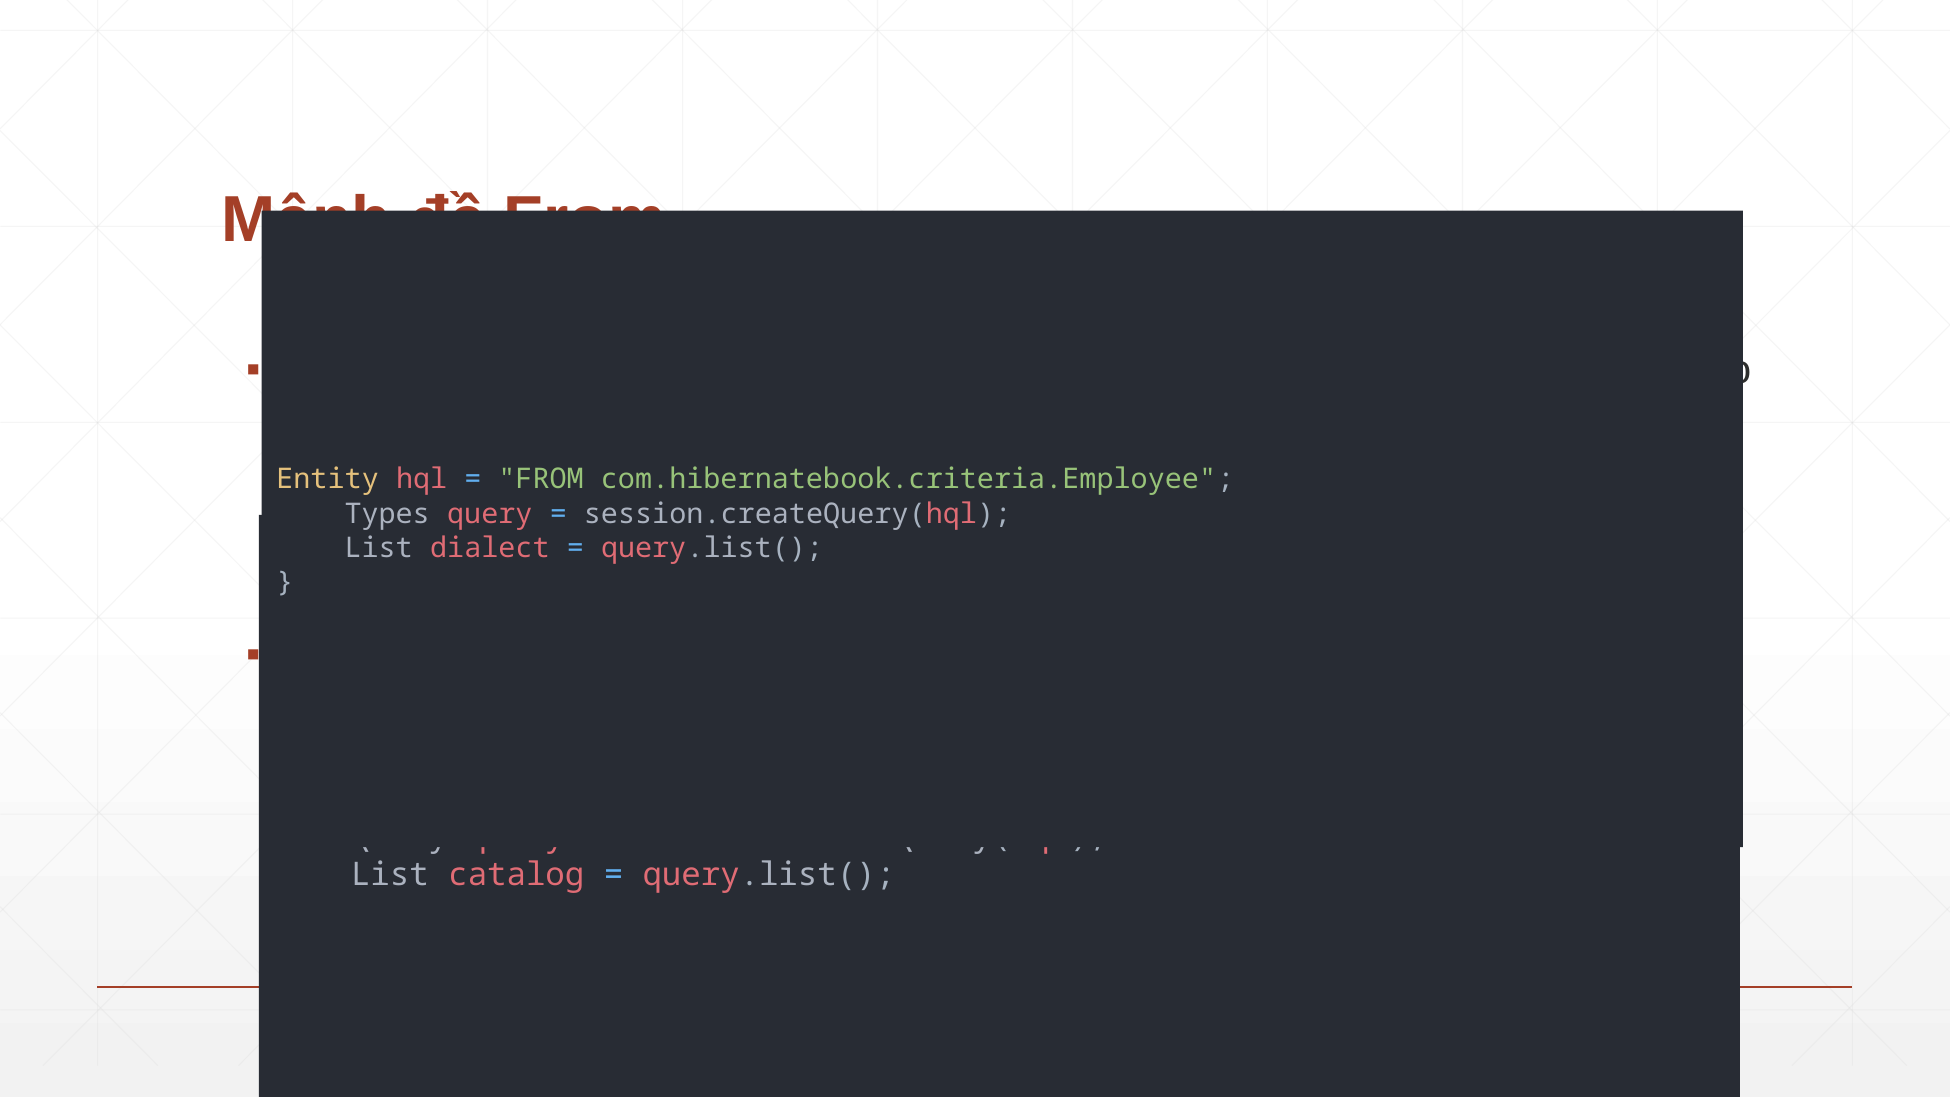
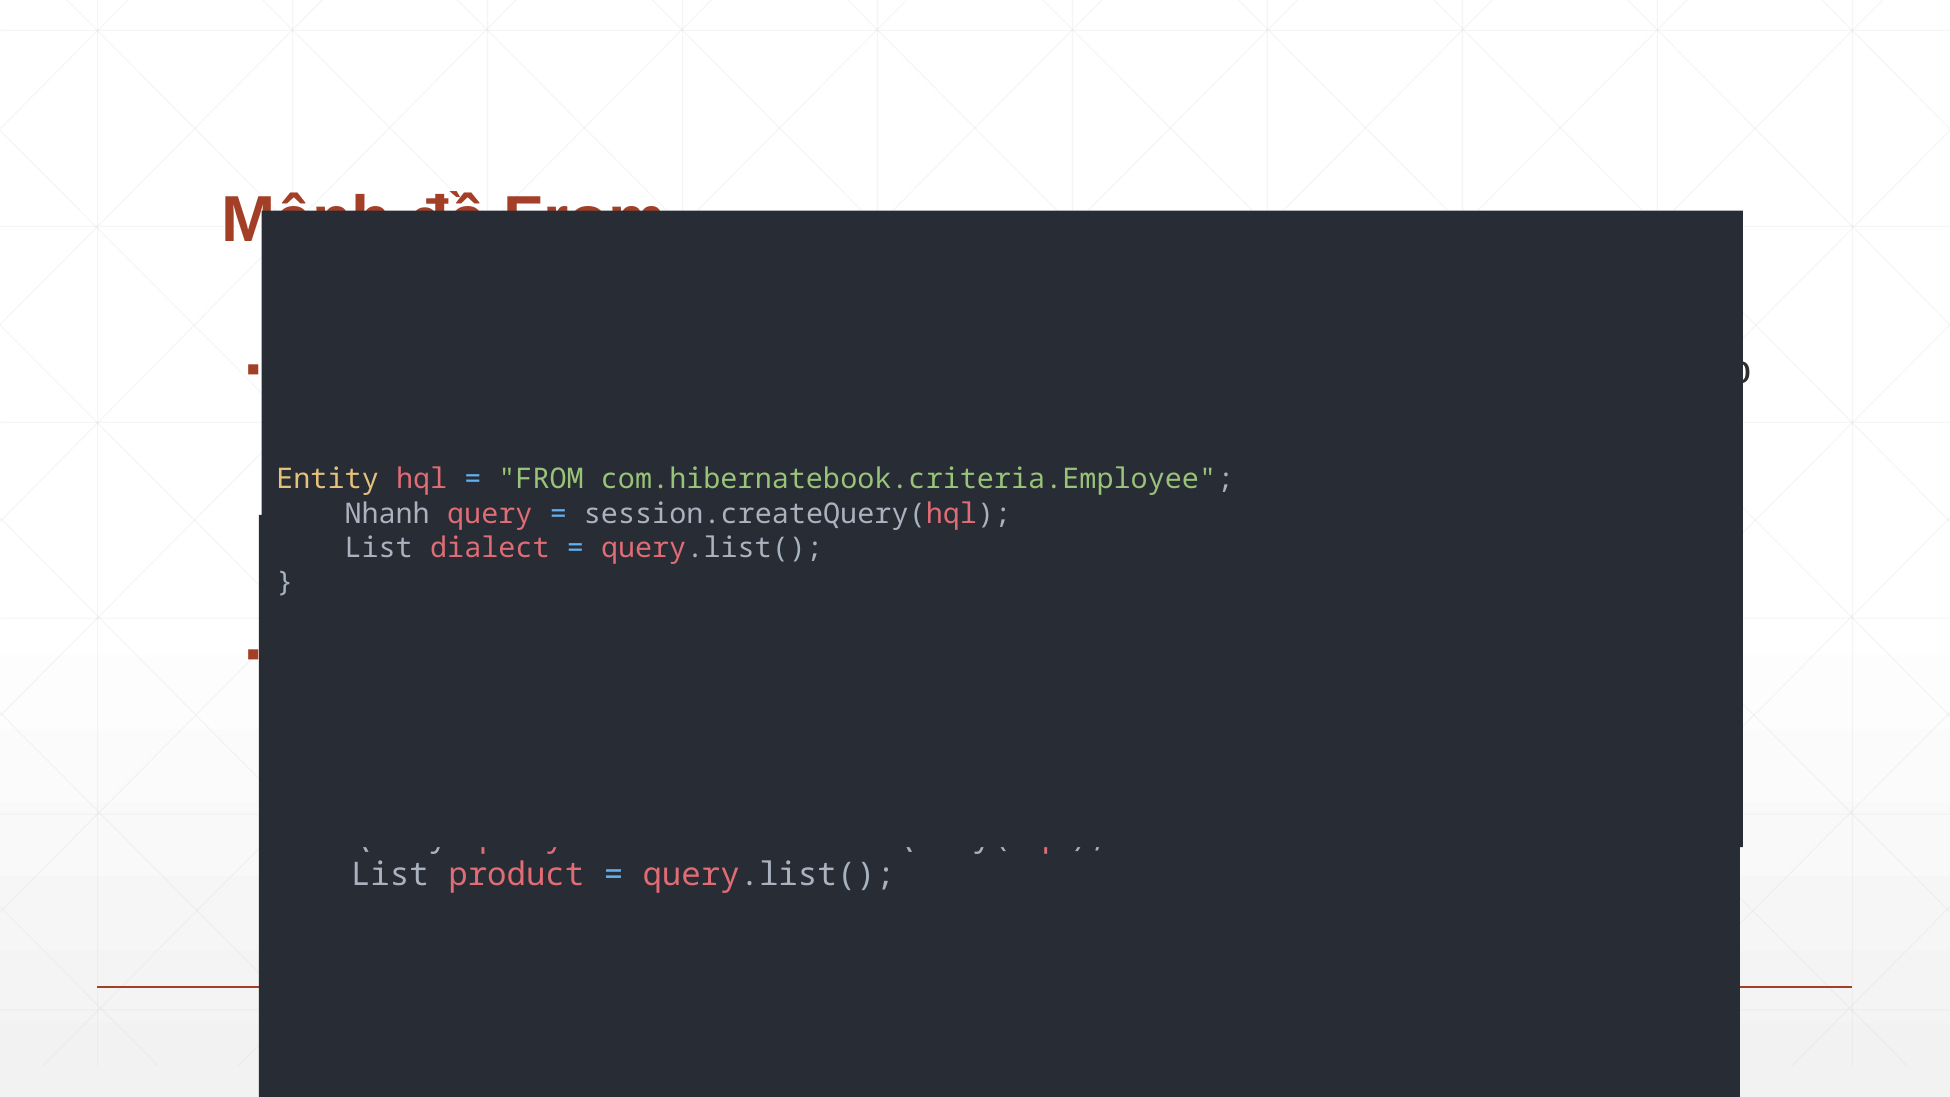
Types: Types -> Nhanh
catalog: catalog -> product
